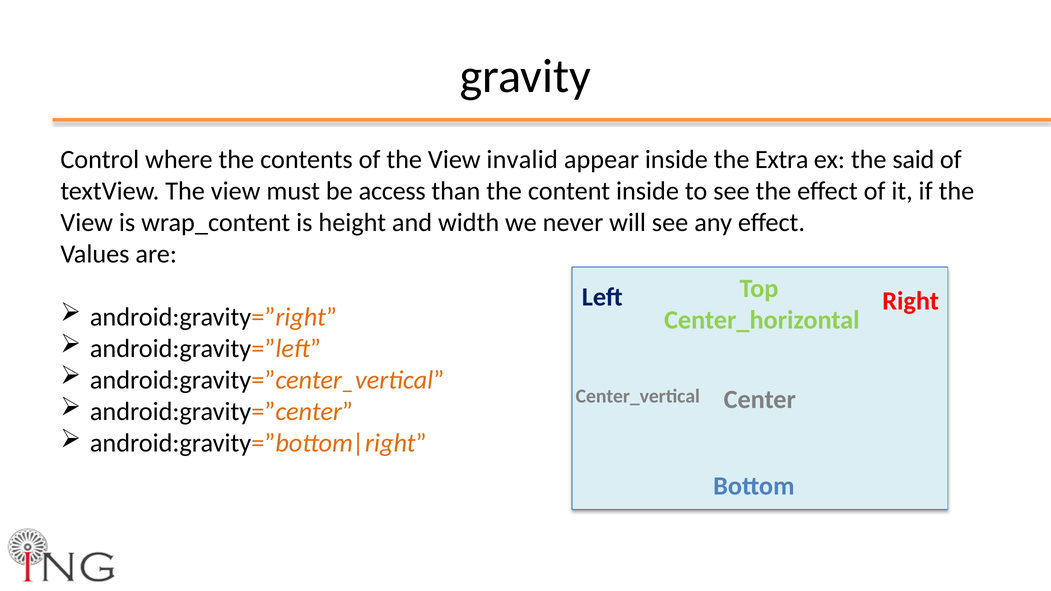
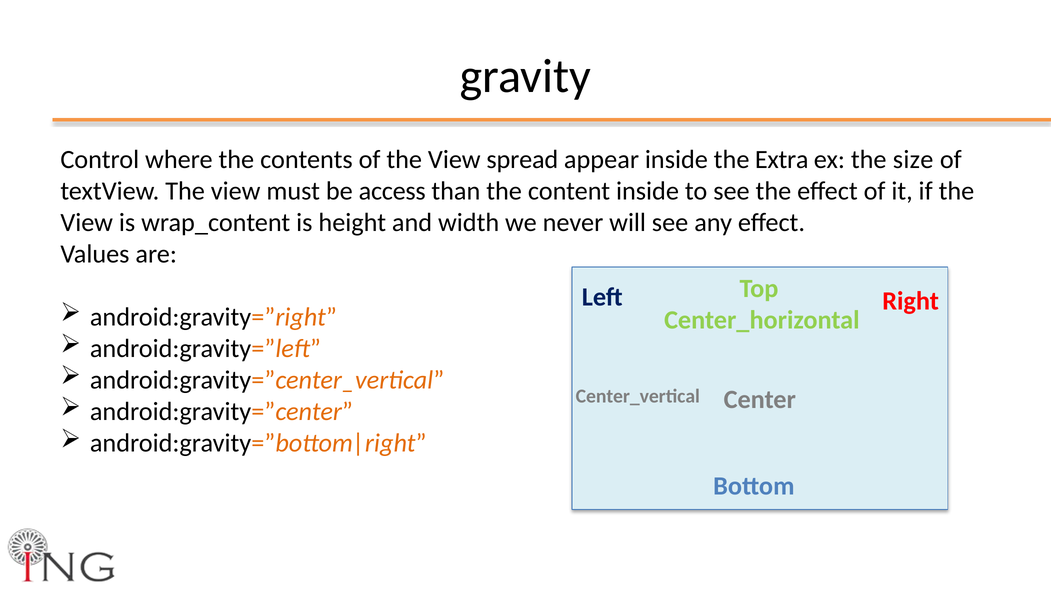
invalid: invalid -> spread
said: said -> size
